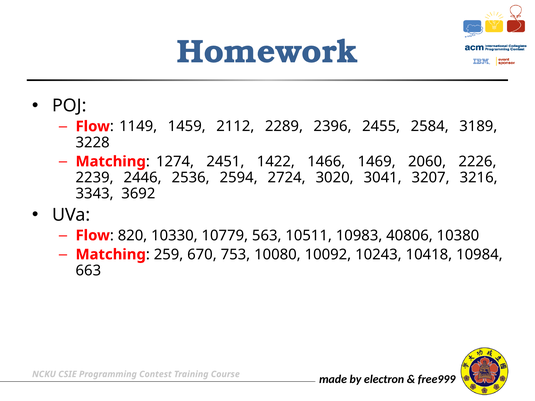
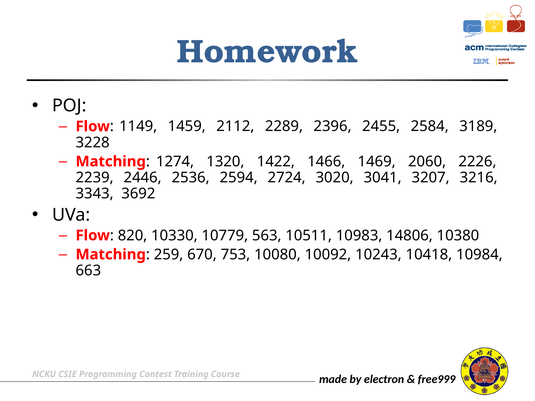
2451: 2451 -> 1320
40806: 40806 -> 14806
